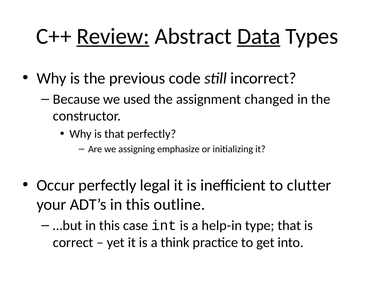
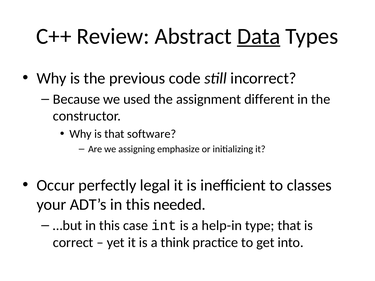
Review underline: present -> none
changed: changed -> different
that perfectly: perfectly -> software
clutter: clutter -> classes
outline: outline -> needed
